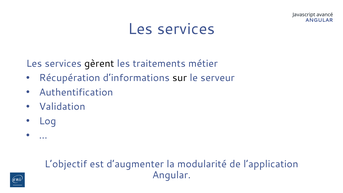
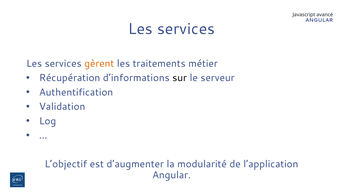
gèrent colour: black -> orange
